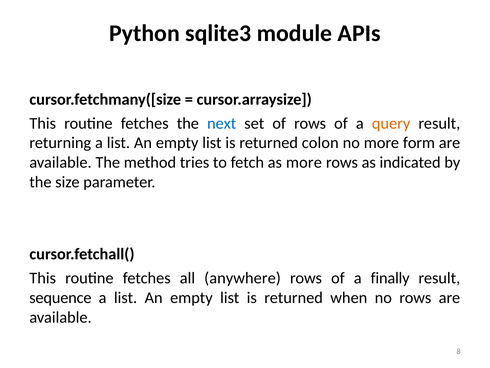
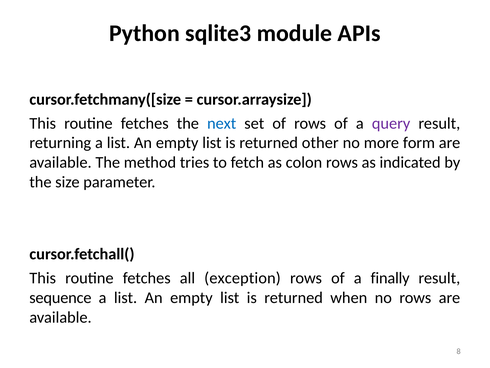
query colour: orange -> purple
colon: colon -> other
as more: more -> colon
anywhere: anywhere -> exception
